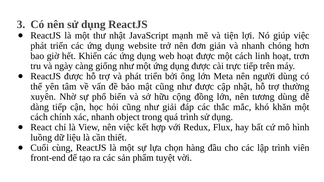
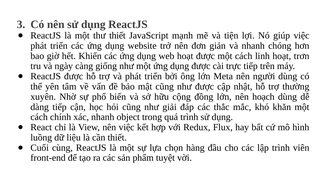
thư nhật: nhật -> thiết
tương: tương -> hoạch
